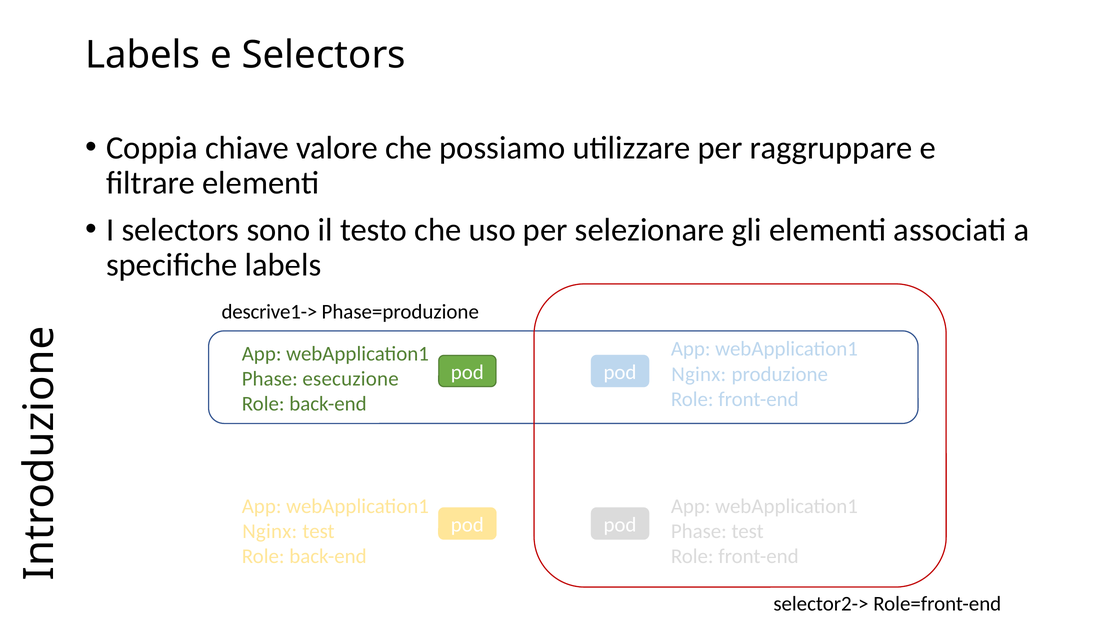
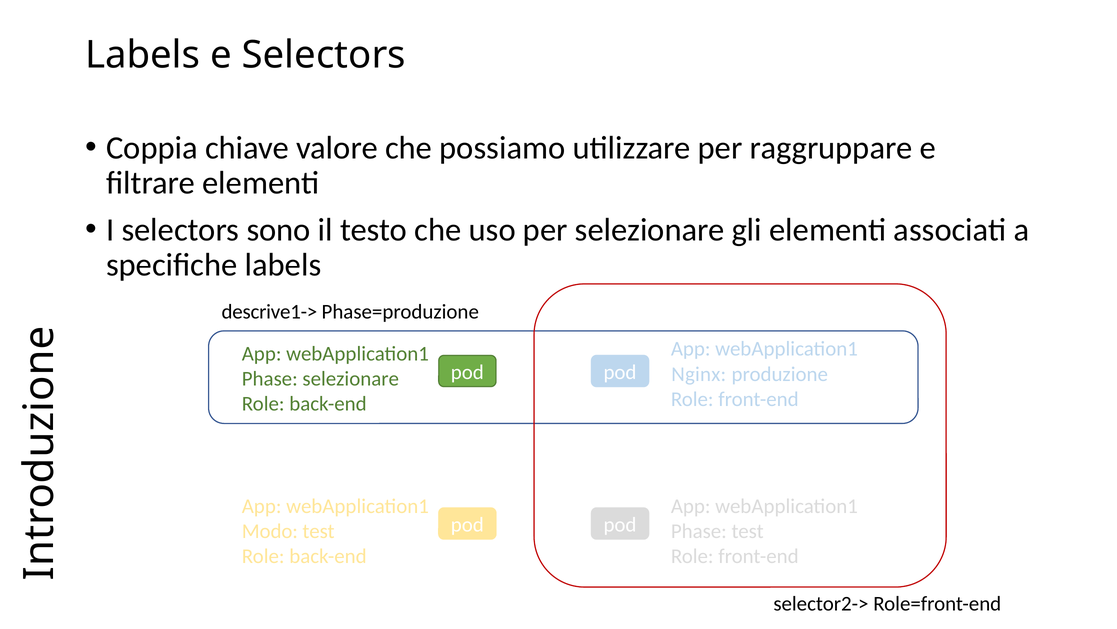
Phase esecuzione: esecuzione -> selezionare
Nginx at (270, 531): Nginx -> Modo
